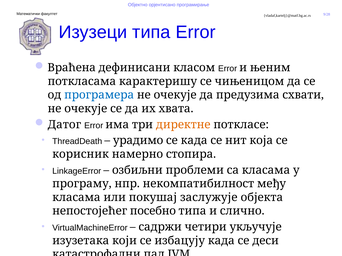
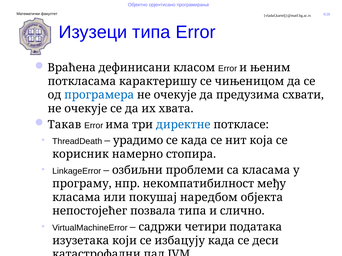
Датог: Датог -> Такав
директне colour: orange -> blue
заслужује: заслужује -> наредбом
посебно: посебно -> позвала
укључује: укључује -> података
